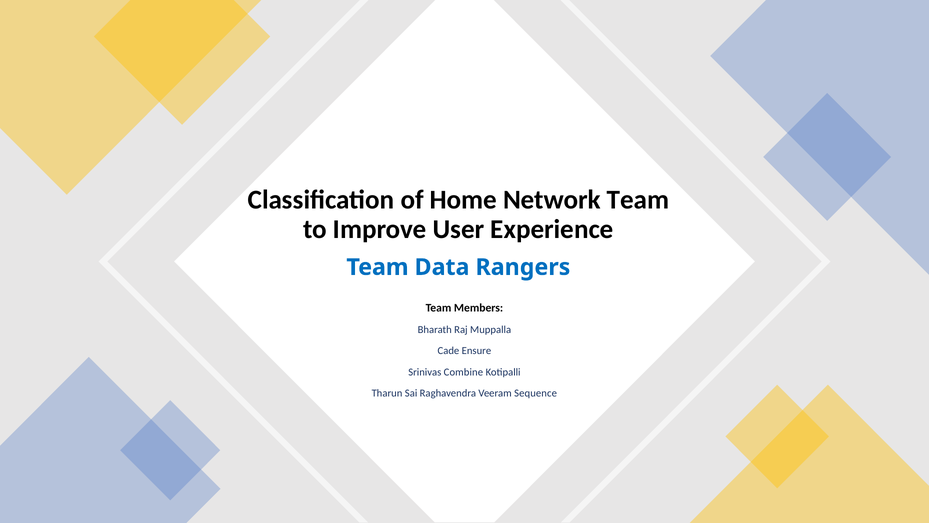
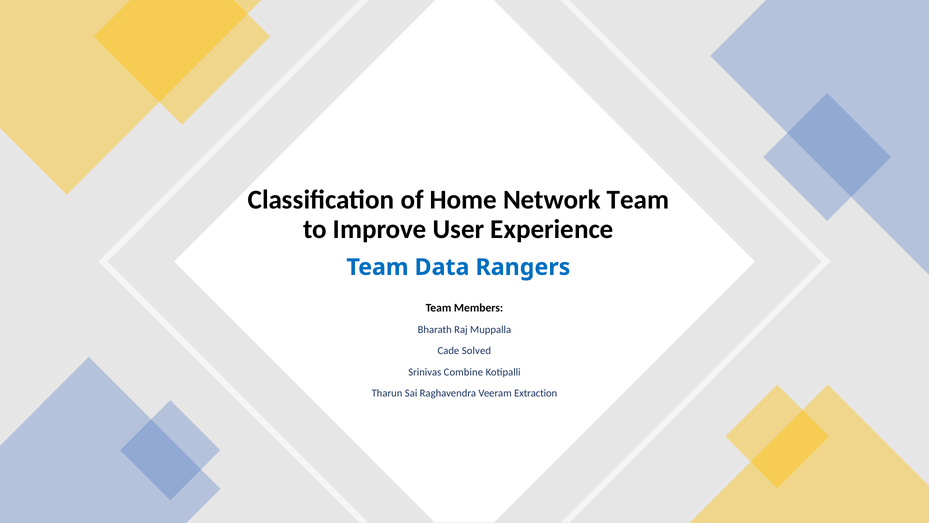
Ensure: Ensure -> Solved
Sequence: Sequence -> Extraction
